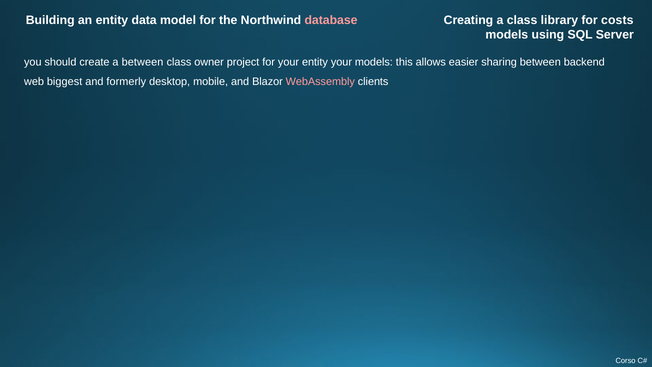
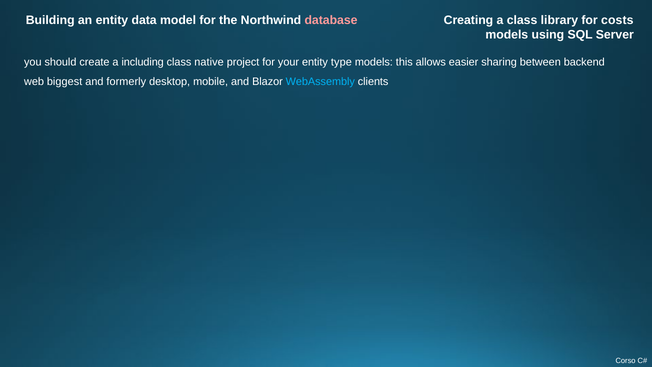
a between: between -> including
owner: owner -> native
entity your: your -> type
WebAssembly colour: pink -> light blue
